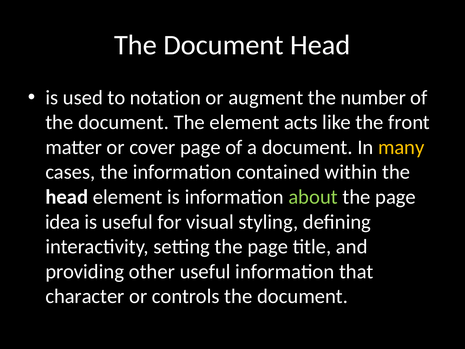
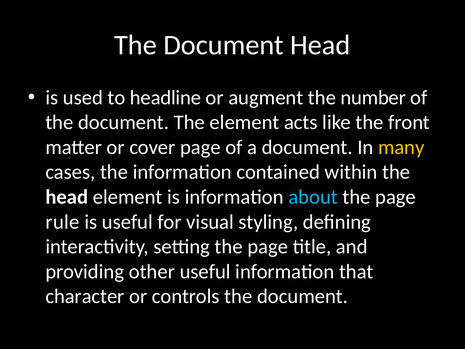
notation: notation -> headline
about colour: light green -> light blue
idea: idea -> rule
